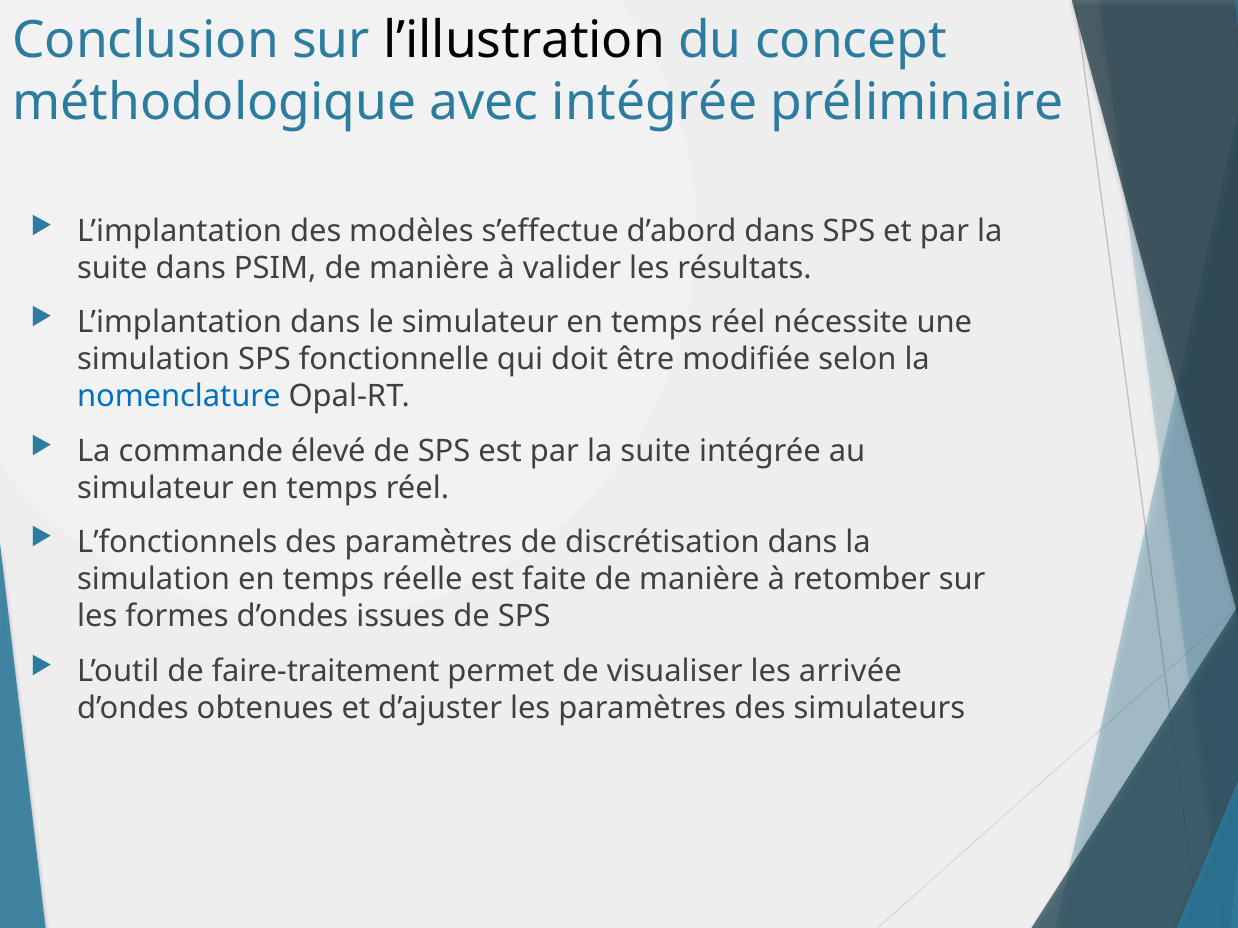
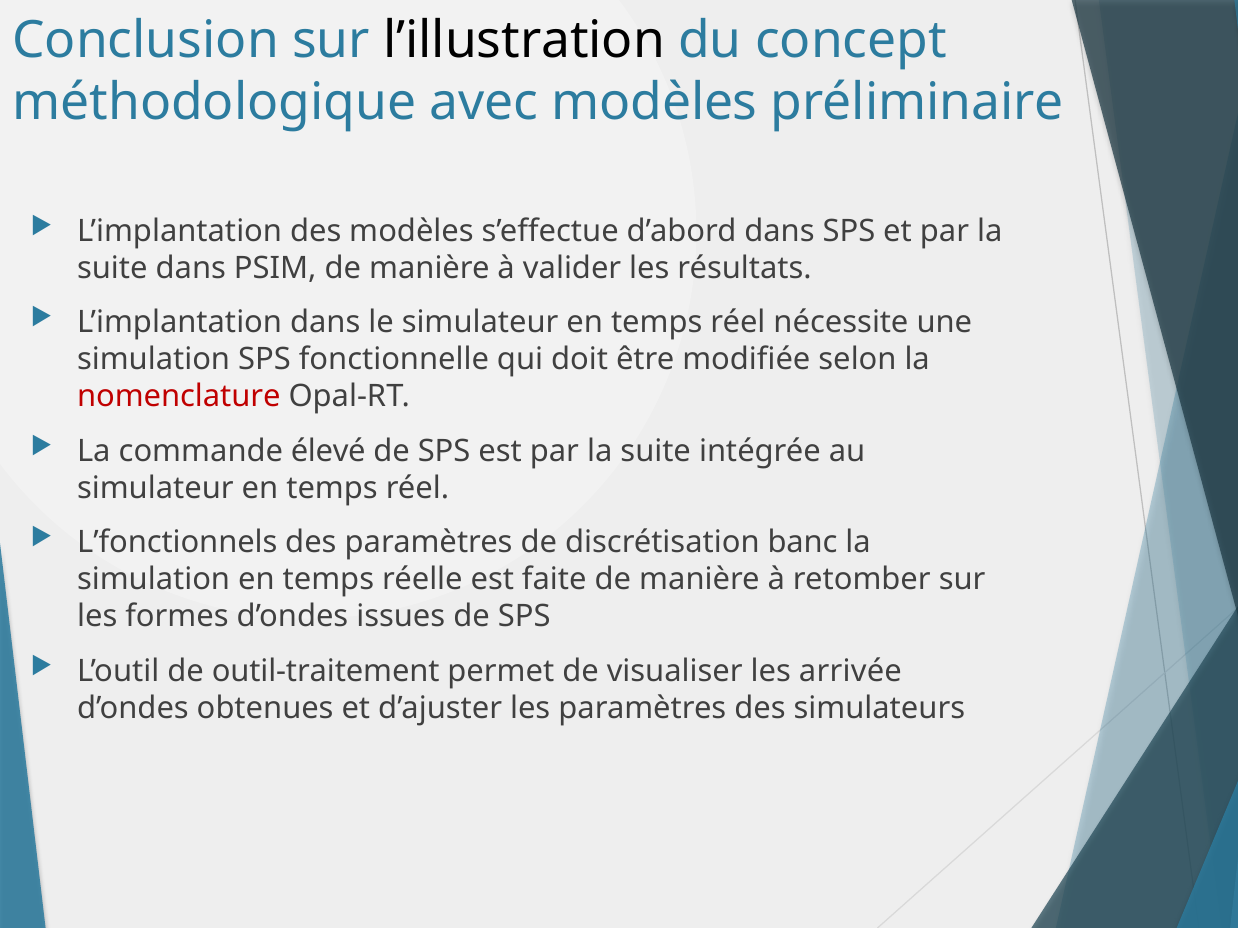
avec intégrée: intégrée -> modèles
nomenclature colour: blue -> red
discrétisation dans: dans -> banc
faire-traitement: faire-traitement -> outil-traitement
